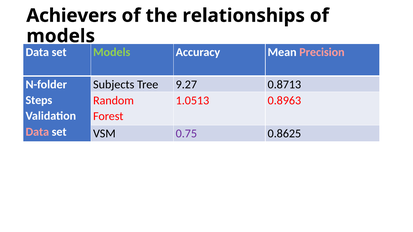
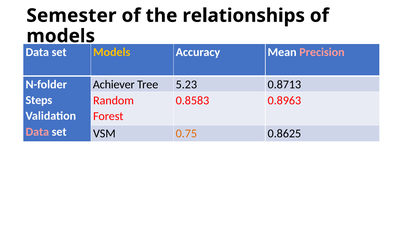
Achievers: Achievers -> Semester
Models at (112, 52) colour: light green -> yellow
Subjects: Subjects -> Achiever
9.27: 9.27 -> 5.23
1.0513: 1.0513 -> 0.8583
0.75 colour: purple -> orange
